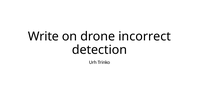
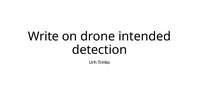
incorrect: incorrect -> intended
